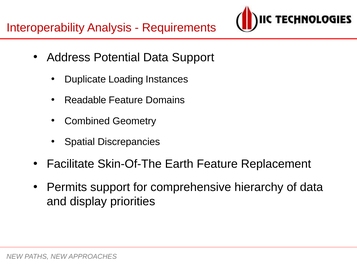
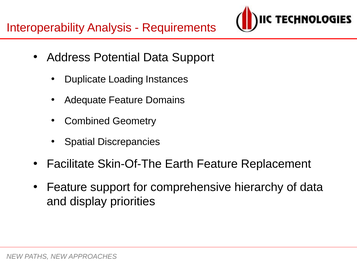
Readable: Readable -> Adequate
Permits at (67, 187): Permits -> Feature
